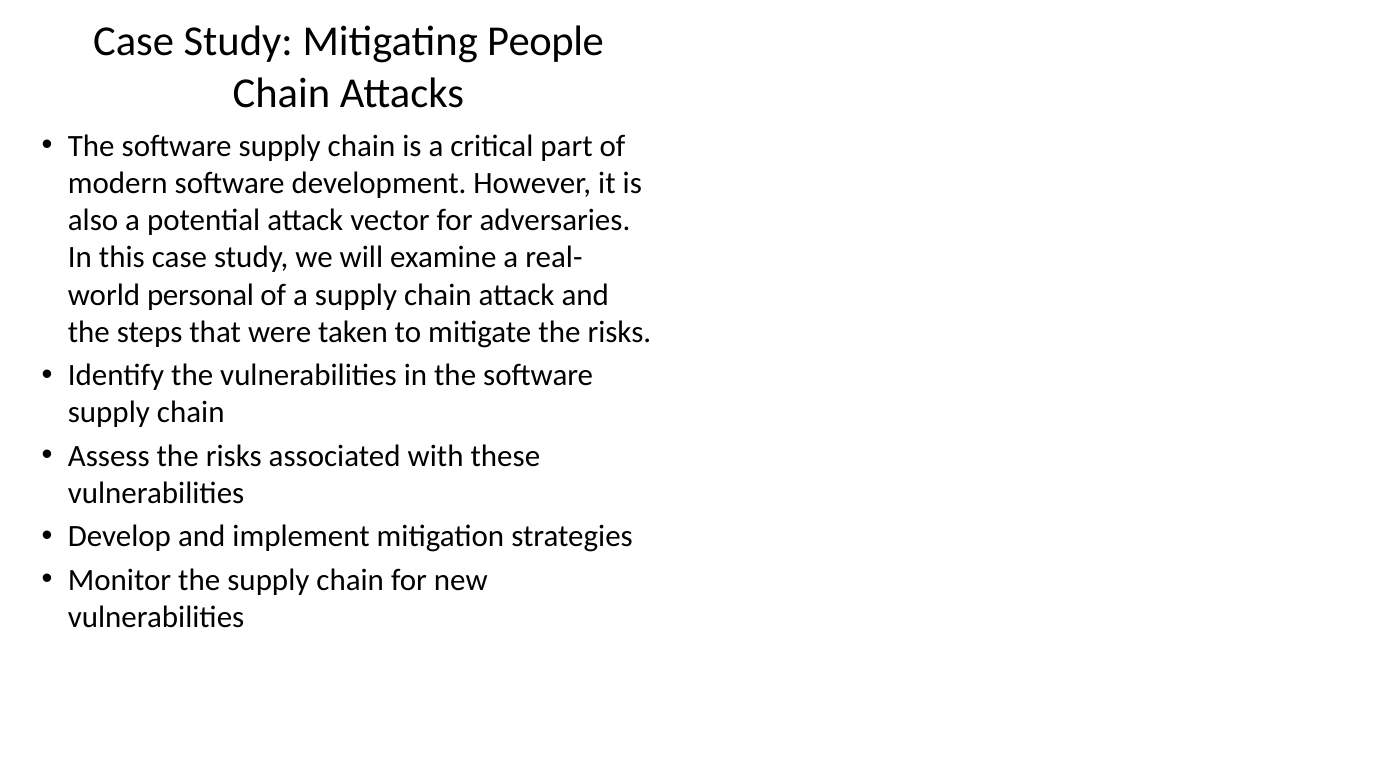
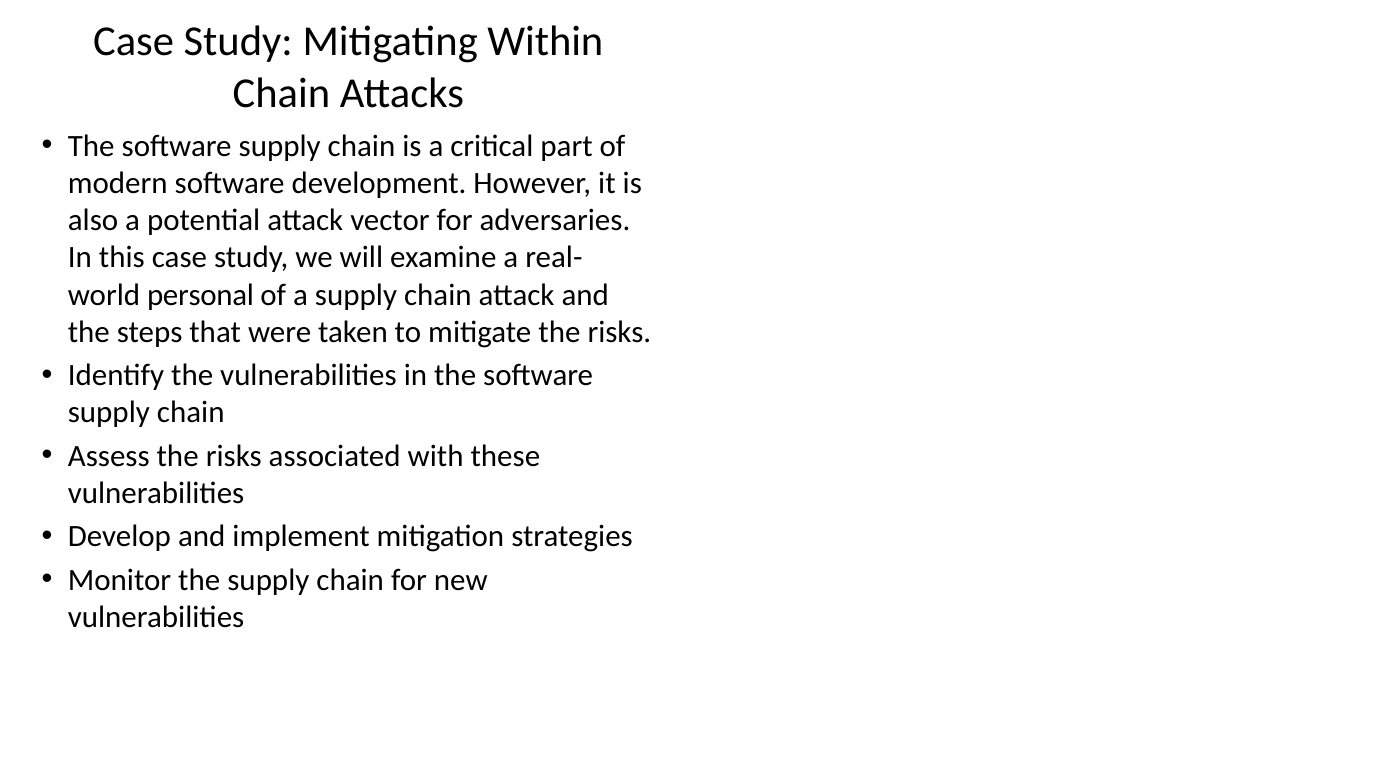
People: People -> Within
